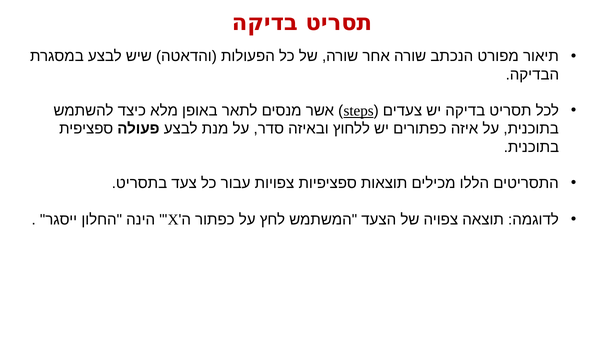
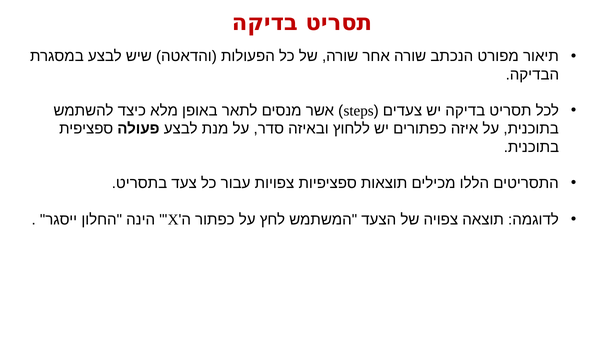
steps underline: present -> none
